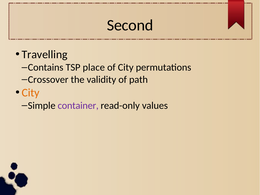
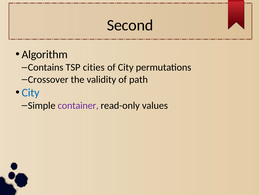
Travelling: Travelling -> Algorithm
place: place -> cities
City at (31, 93) colour: orange -> blue
